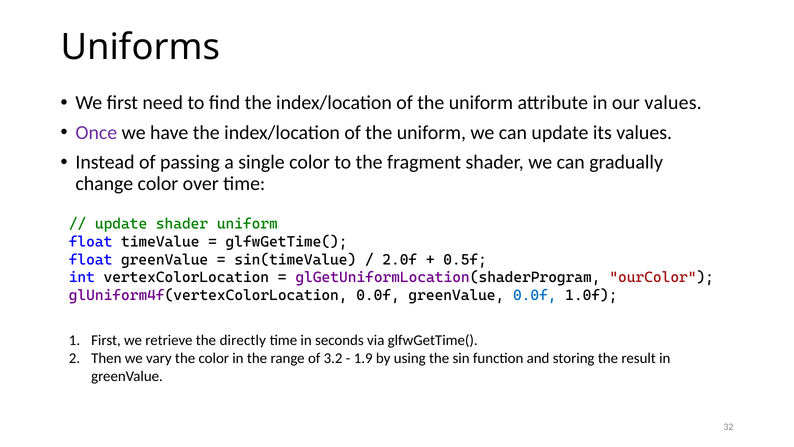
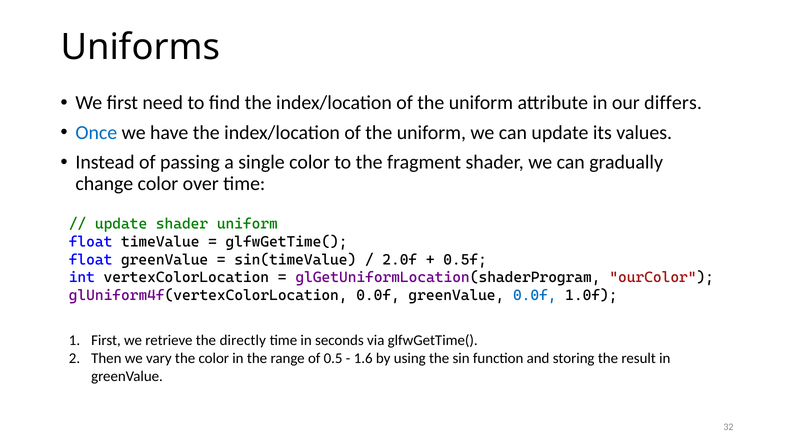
our values: values -> differs
Once colour: purple -> blue
3.2: 3.2 -> 0.5
1.9: 1.9 -> 1.6
